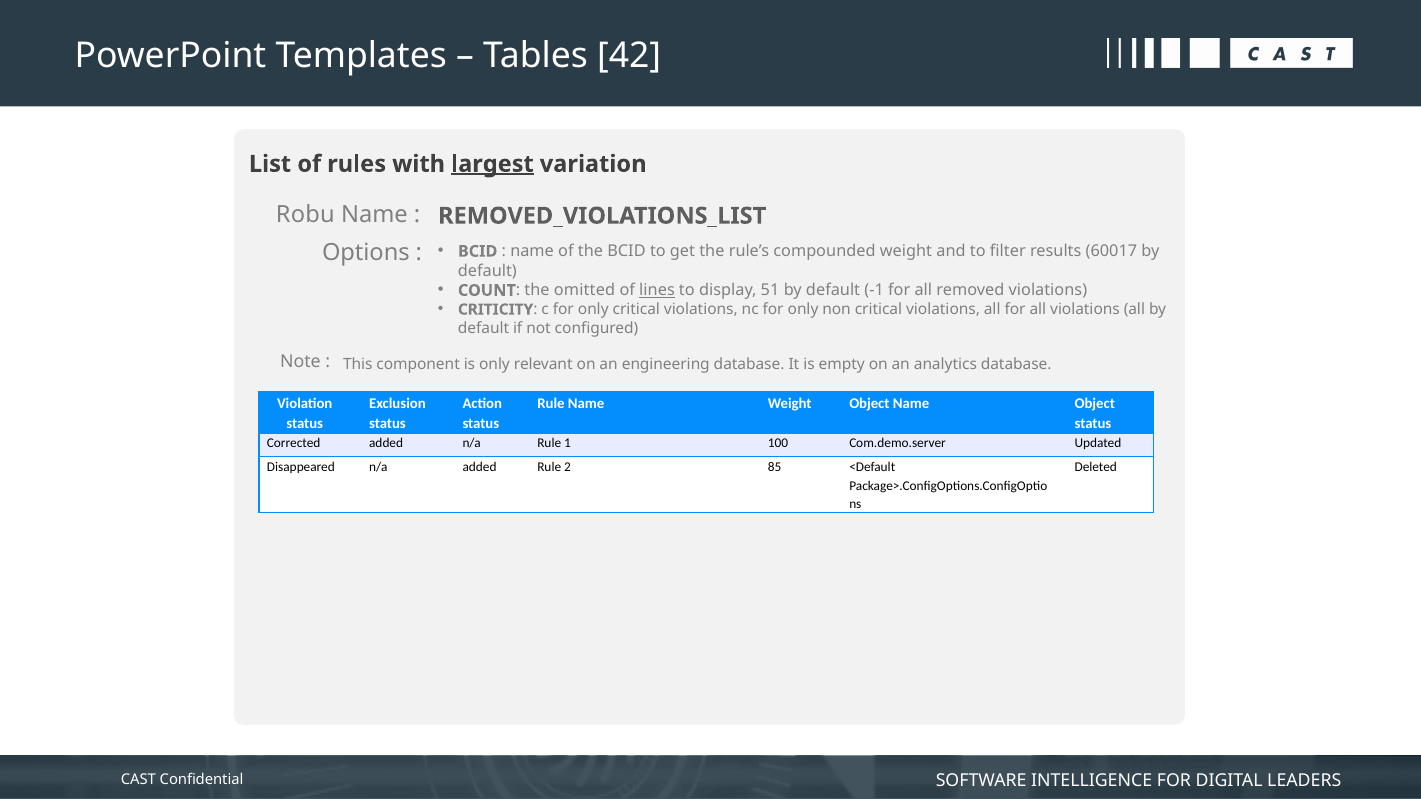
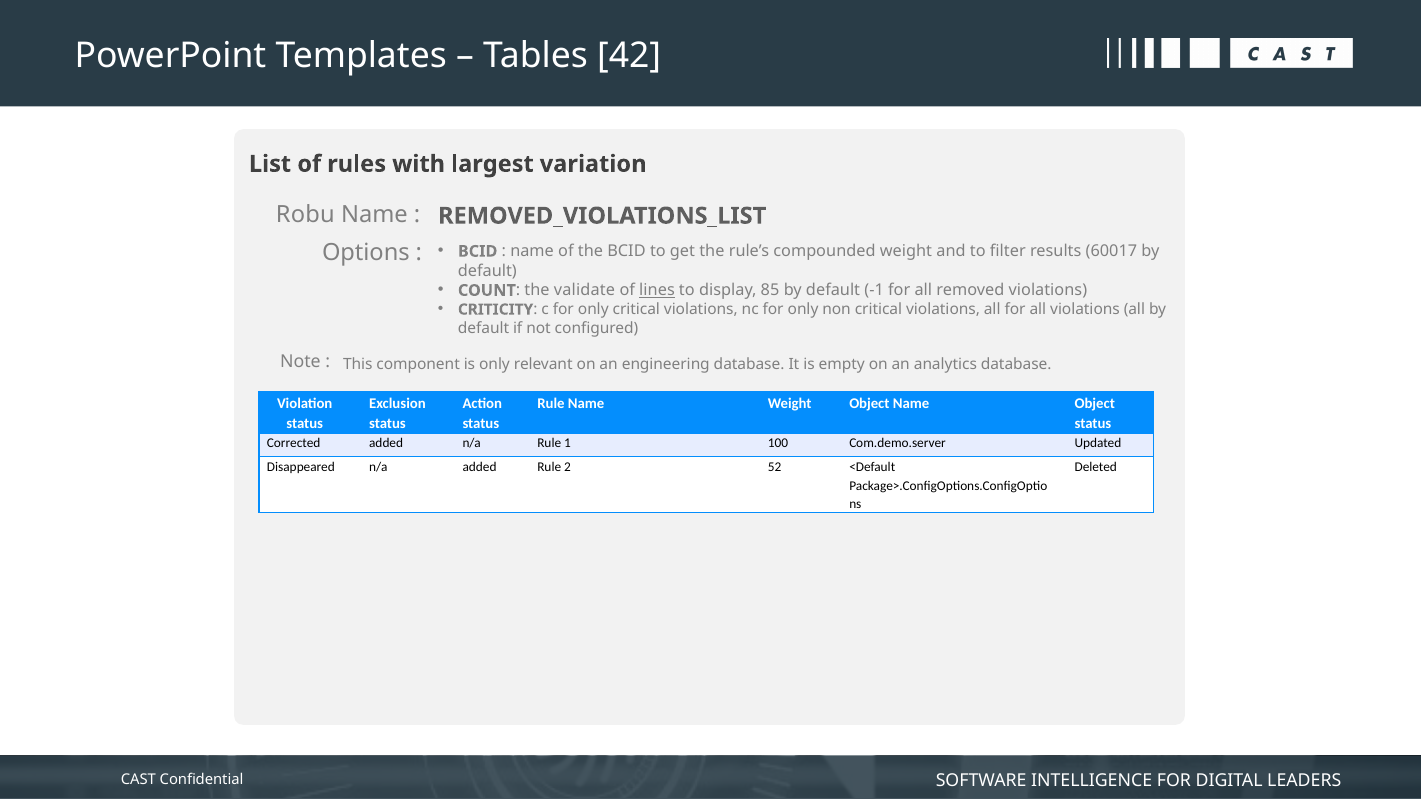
largest underline: present -> none
omitted: omitted -> validate
51: 51 -> 85
85: 85 -> 52
